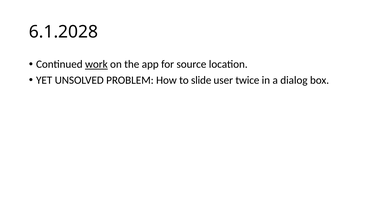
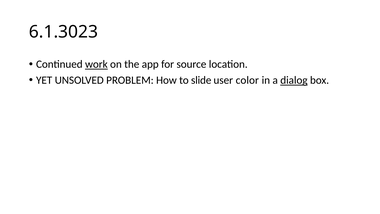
6.1.2028: 6.1.2028 -> 6.1.3023
twice: twice -> color
dialog underline: none -> present
